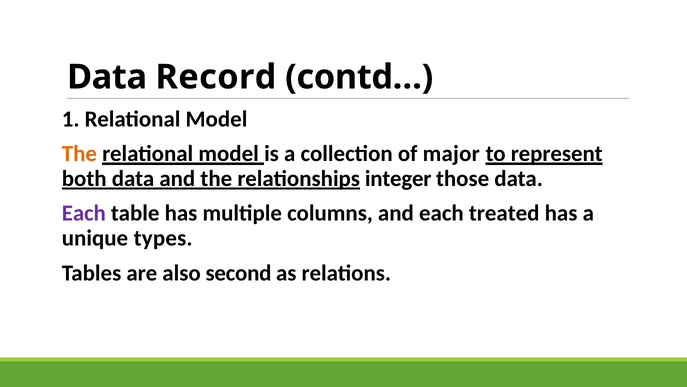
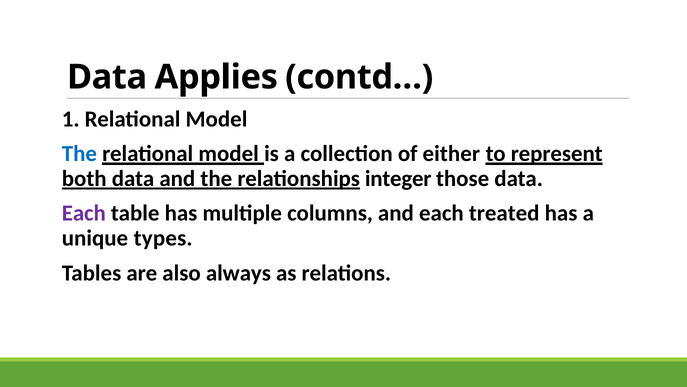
Record: Record -> Applies
The at (79, 154) colour: orange -> blue
major: major -> either
second: second -> always
